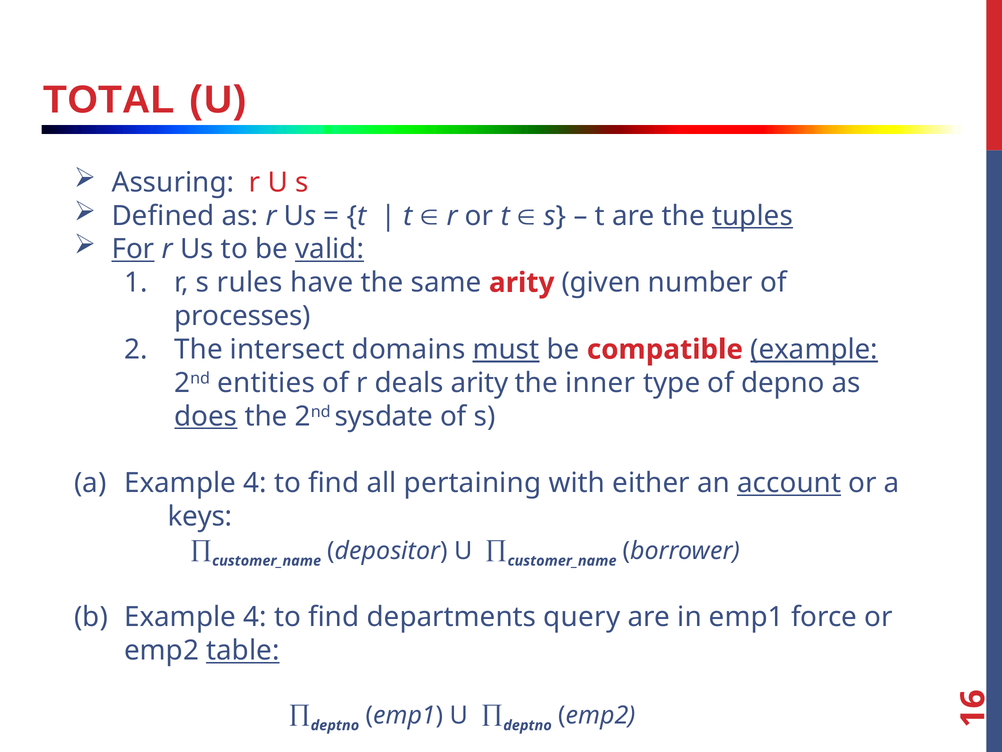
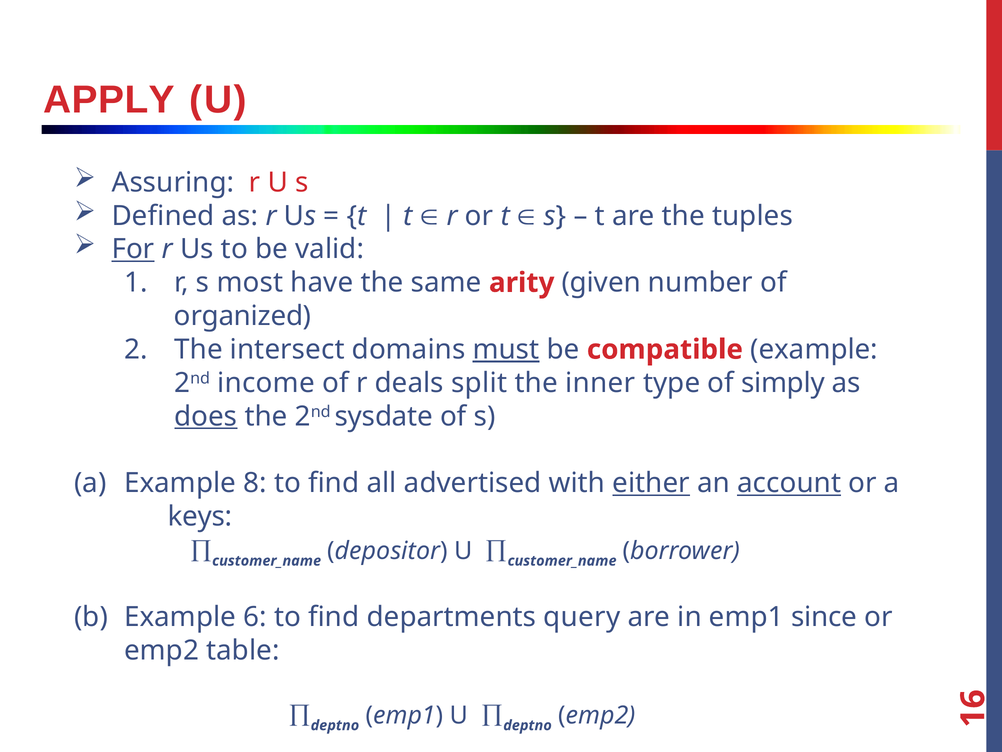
TOTAL: TOTAL -> APPLY
tuples underline: present -> none
valid underline: present -> none
rules: rules -> most
processes: processes -> organized
example at (814, 349) underline: present -> none
entities: entities -> income
deals arity: arity -> split
depno: depno -> simply
a Example 4: 4 -> 8
pertaining: pertaining -> advertised
either underline: none -> present
4 at (255, 617): 4 -> 6
force: force -> since
table underline: present -> none
